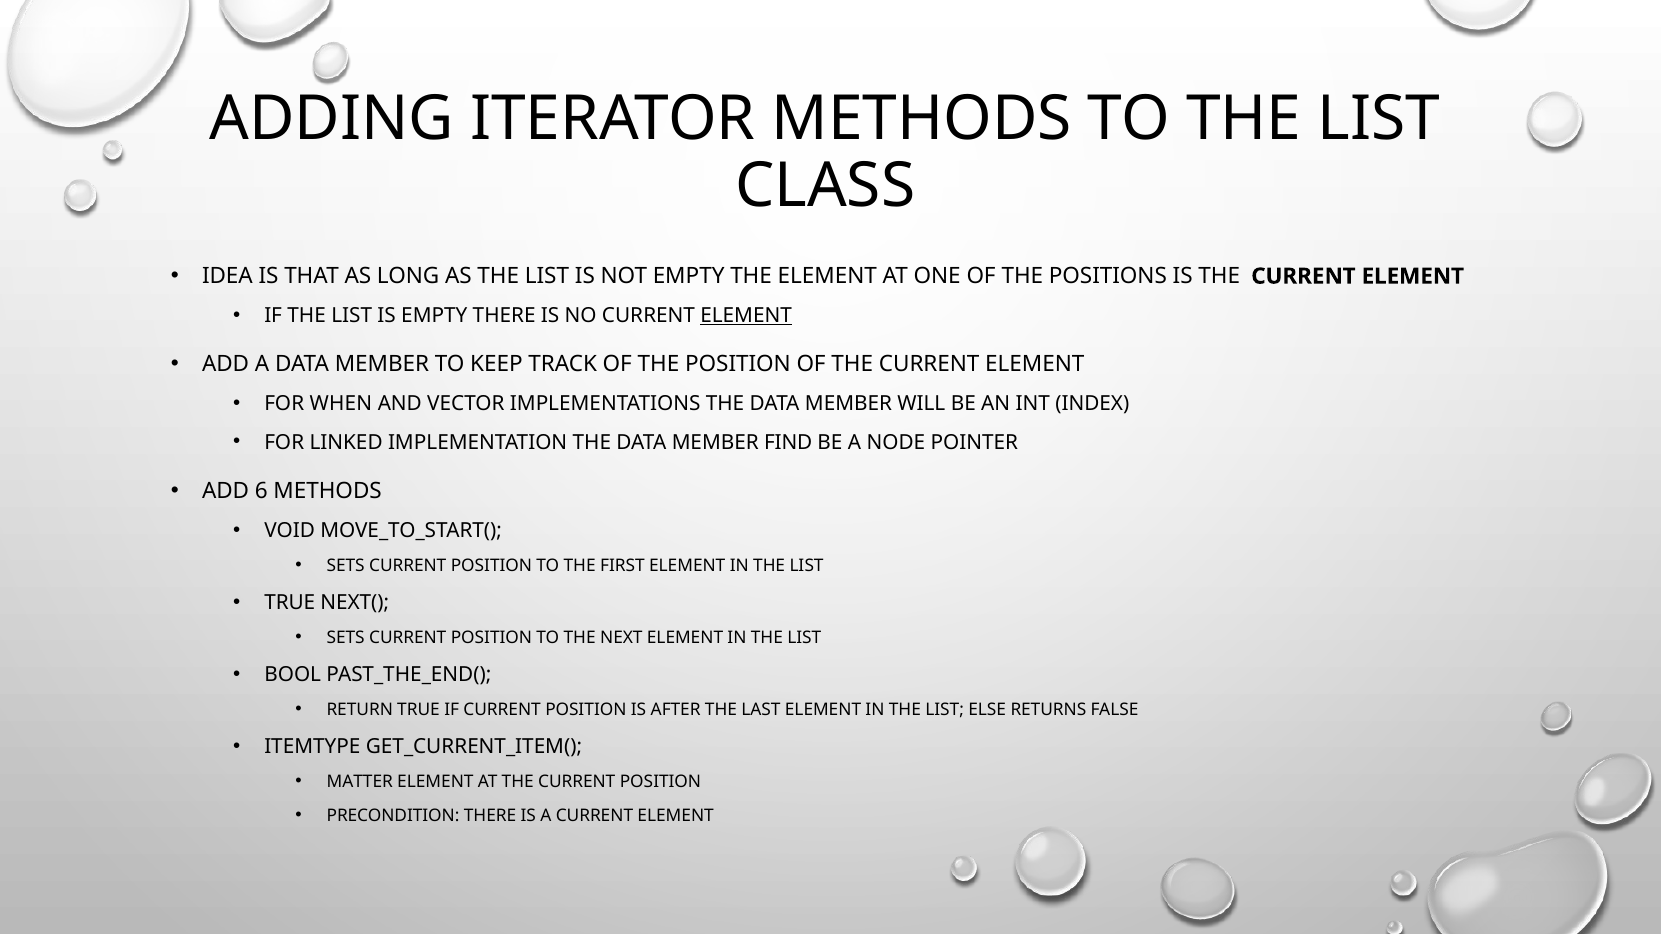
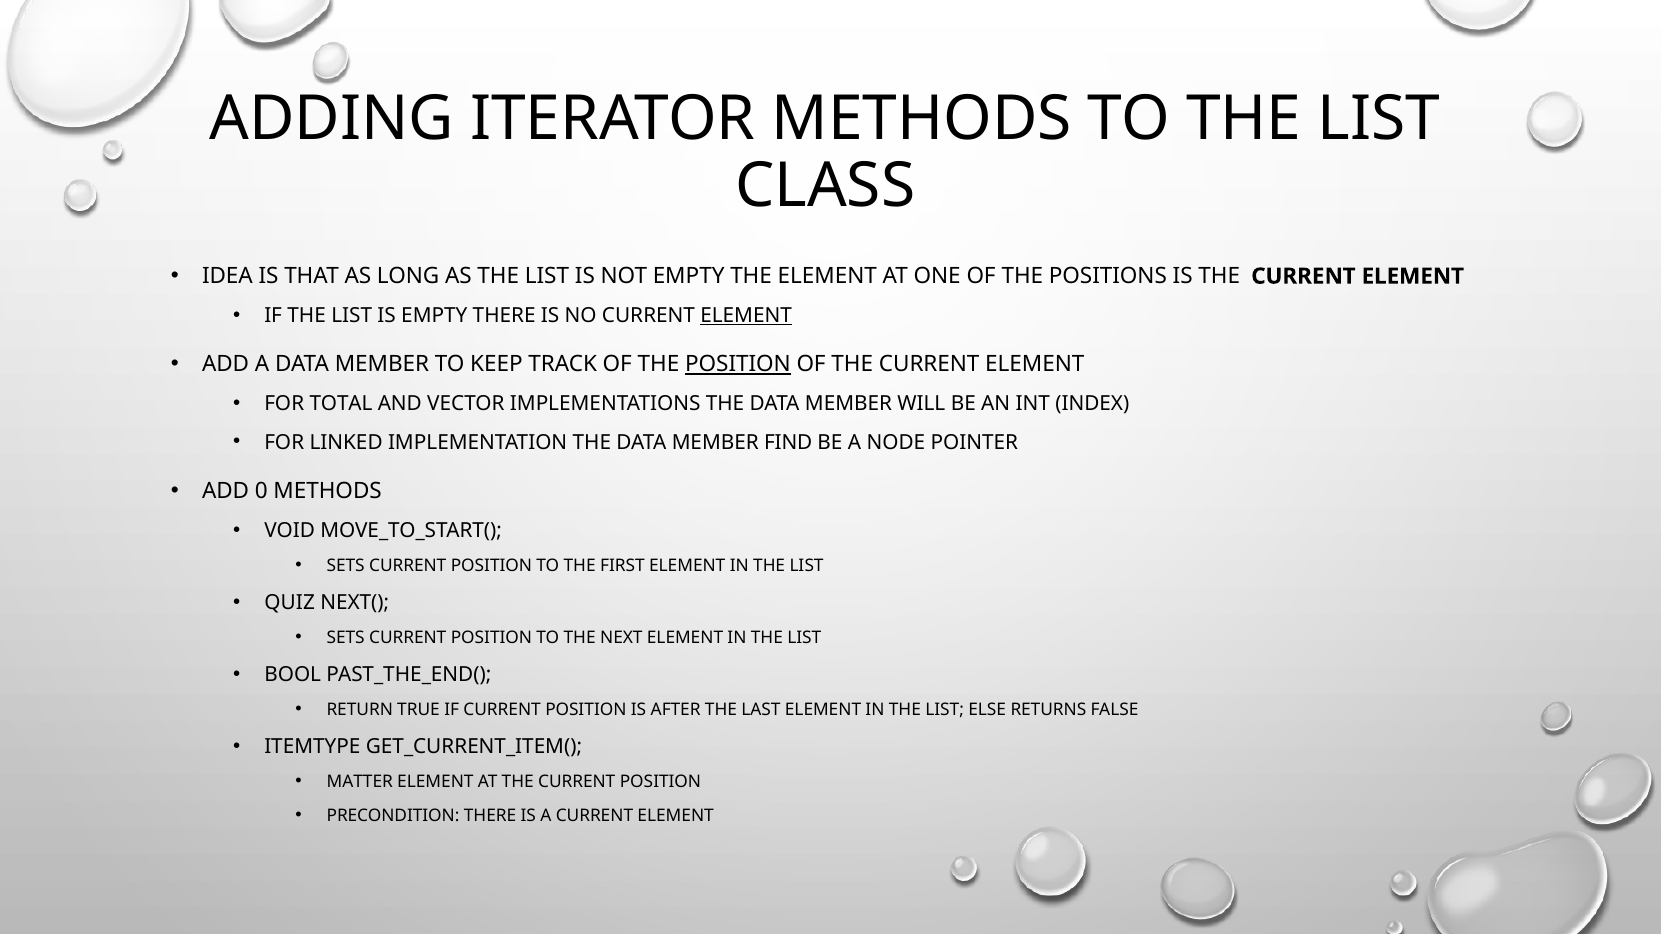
POSITION at (738, 365) underline: none -> present
WHEN: WHEN -> TOTAL
6: 6 -> 0
TRUE at (290, 603): TRUE -> QUIZ
